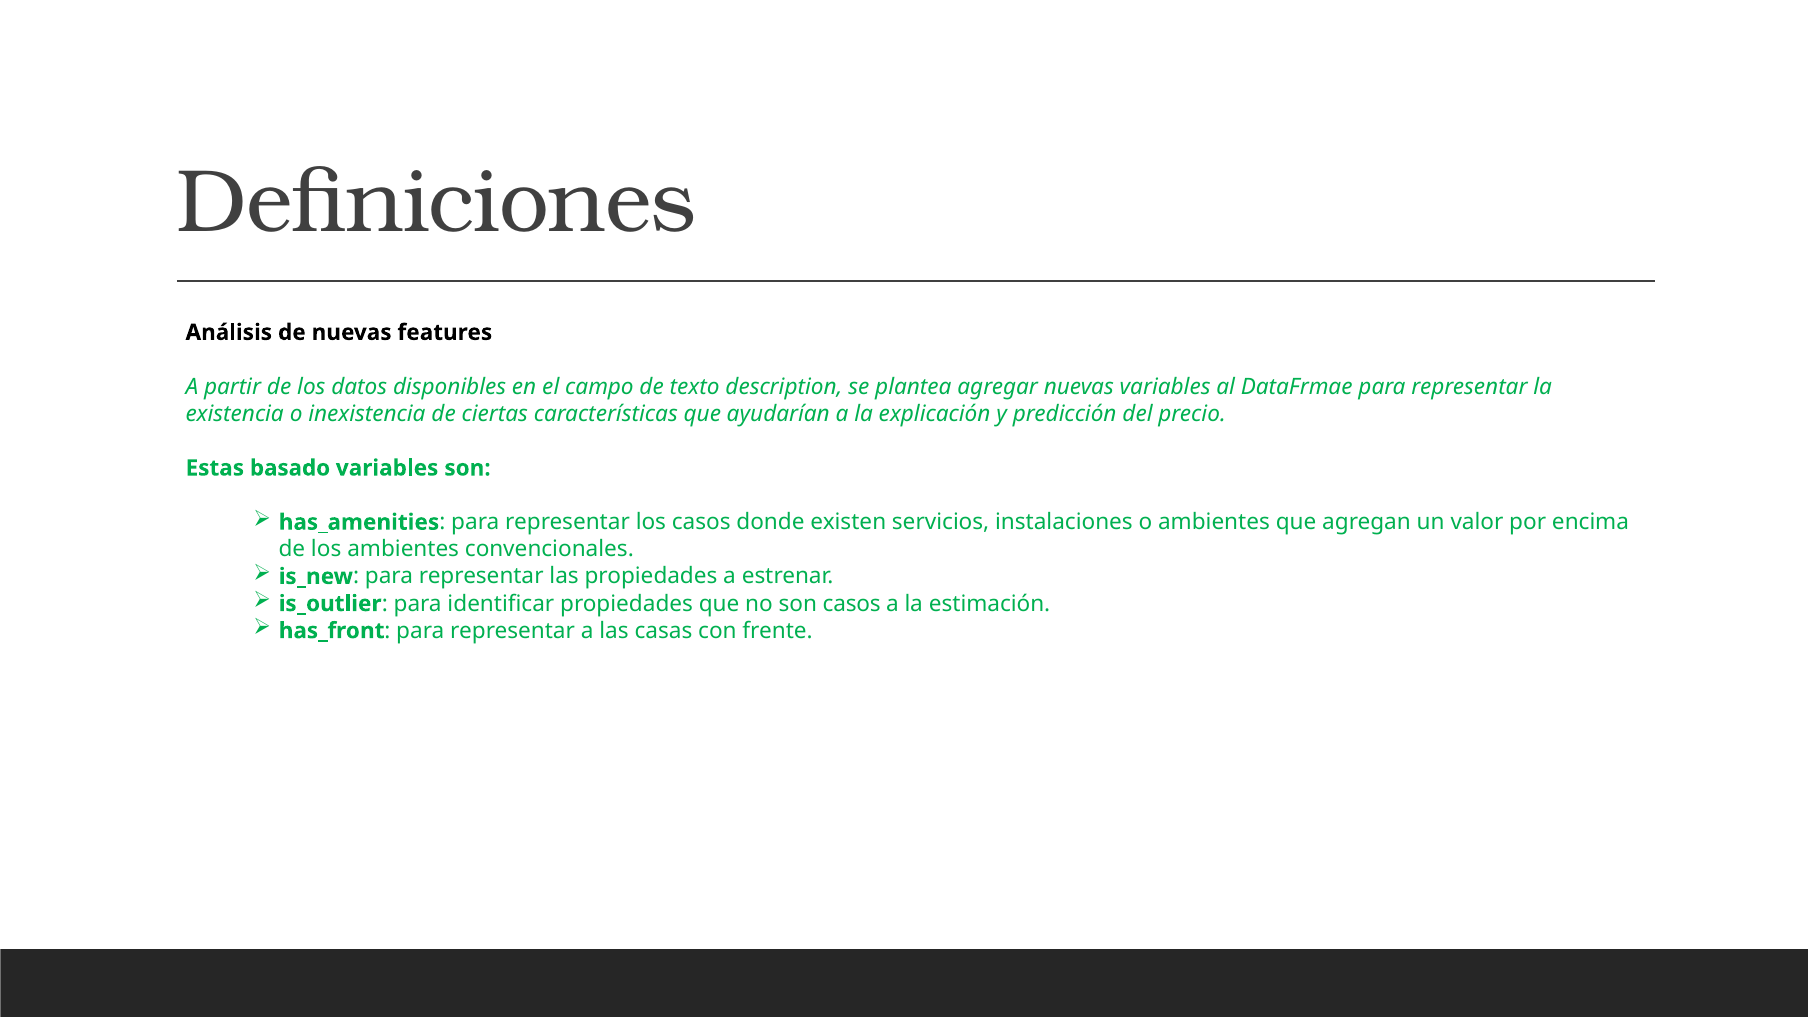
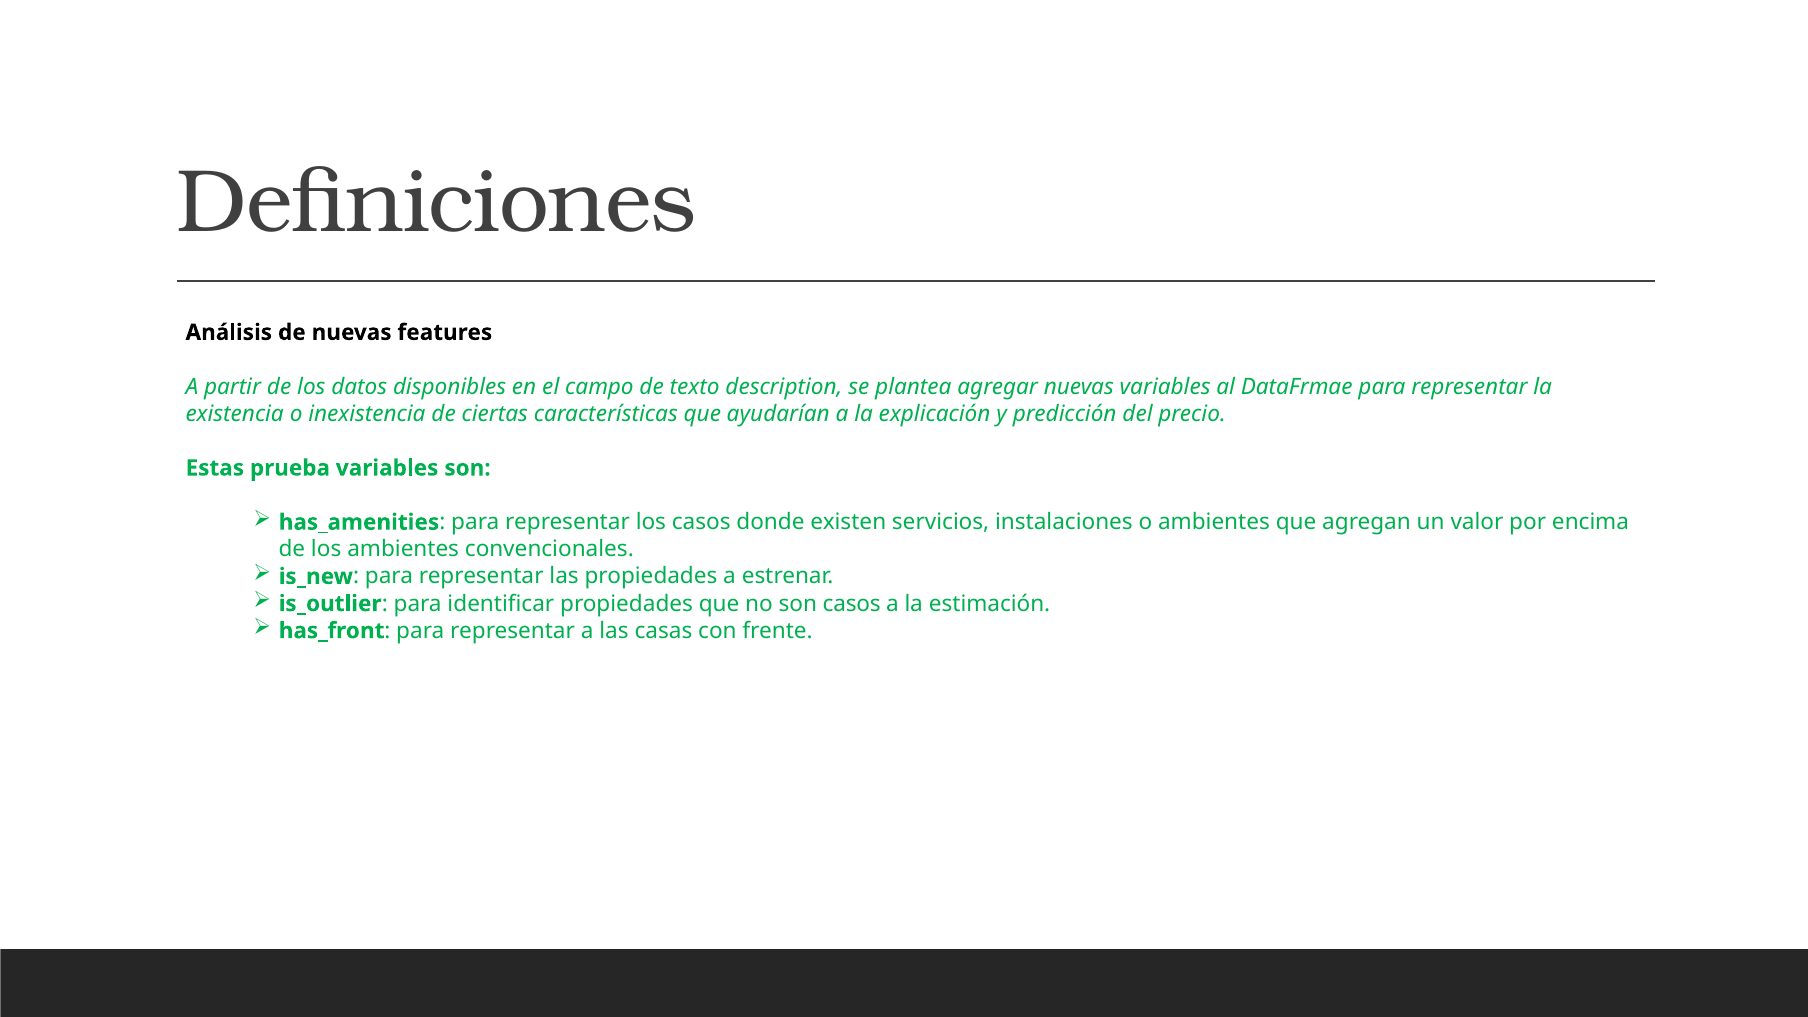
basado: basado -> prueba
